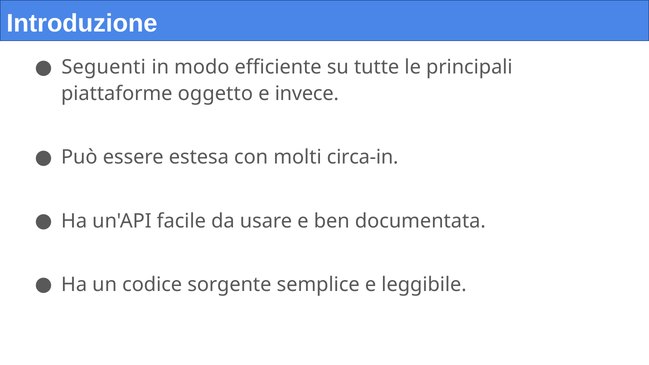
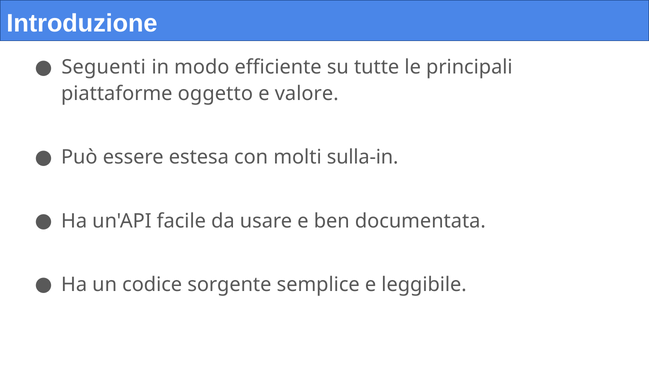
invece: invece -> valore
circa-in: circa-in -> sulla-in
